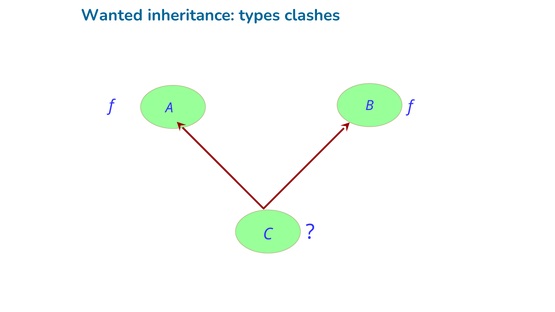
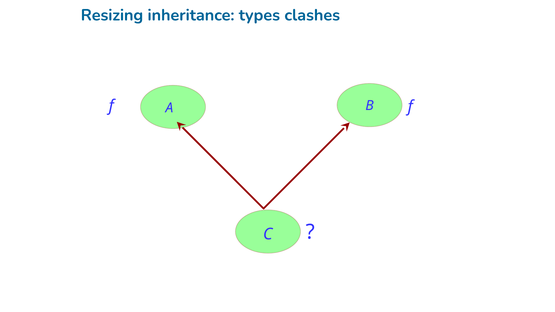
Wanted: Wanted -> Resizing
